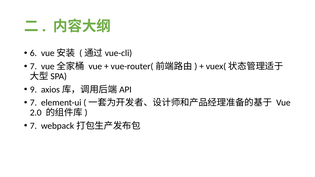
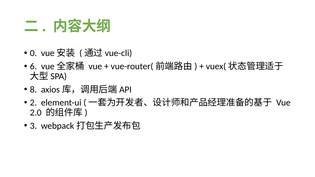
6: 6 -> 0
7 at (33, 66): 7 -> 6
9: 9 -> 8
7 at (33, 103): 7 -> 2
7 at (33, 126): 7 -> 3
